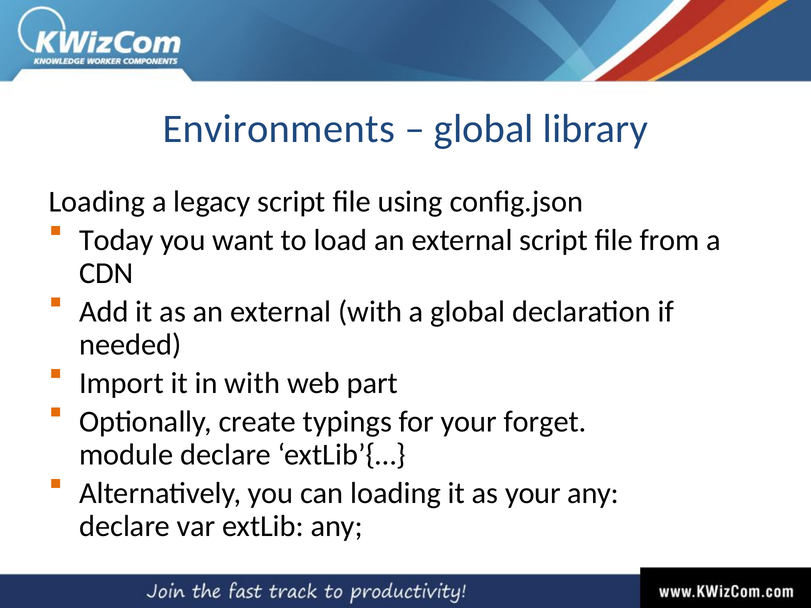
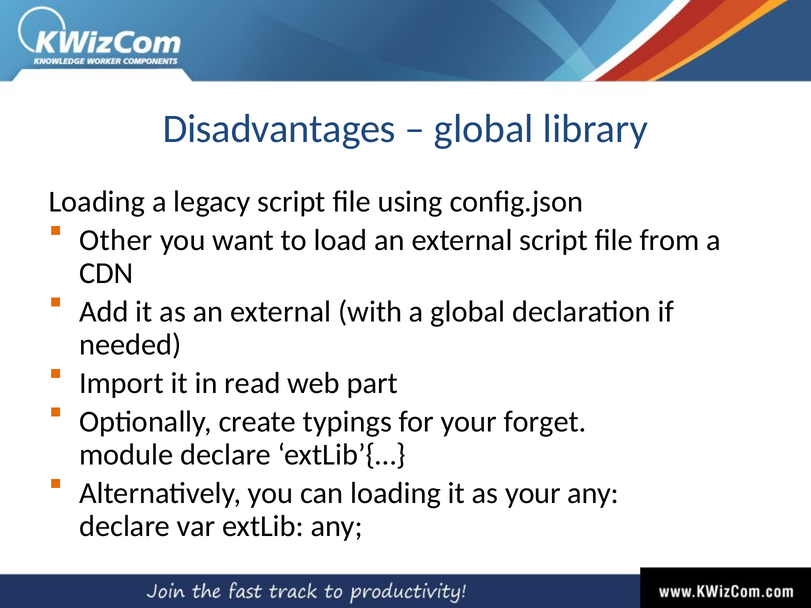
Environments: Environments -> Disadvantages
Today: Today -> Other
in with: with -> read
